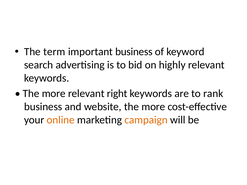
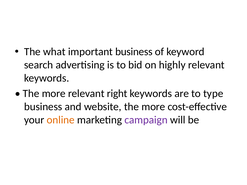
term: term -> what
rank: rank -> type
campaign colour: orange -> purple
